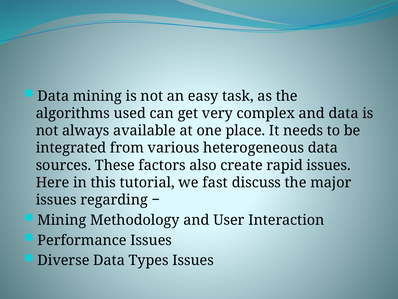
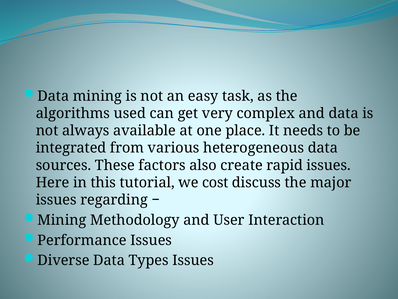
fast: fast -> cost
